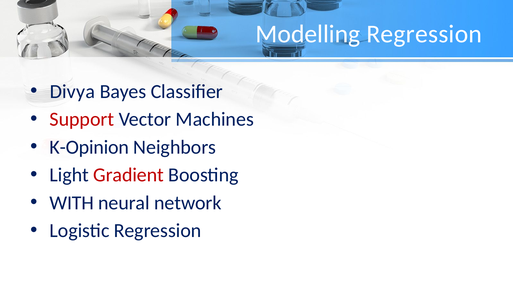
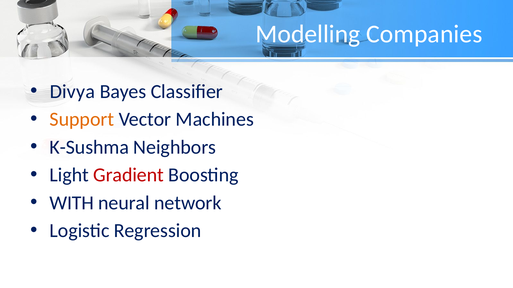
Modelling Regression: Regression -> Companies
Support colour: red -> orange
K-Opinion: K-Opinion -> K-Sushma
